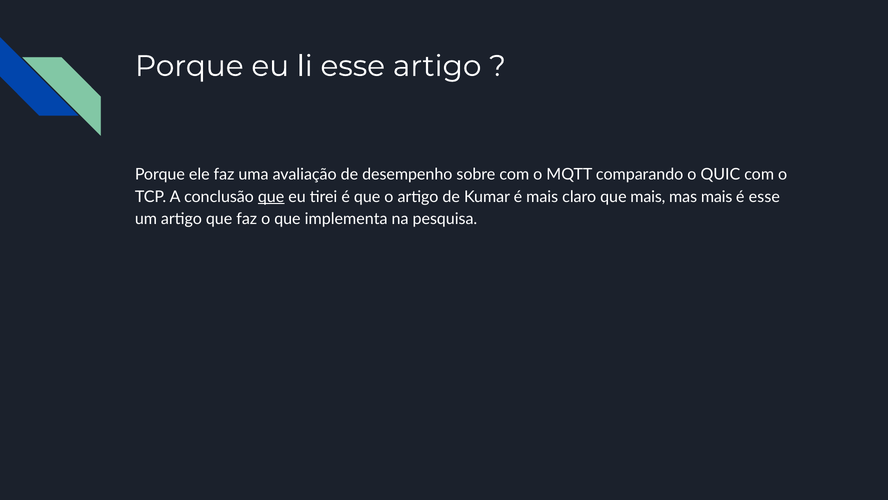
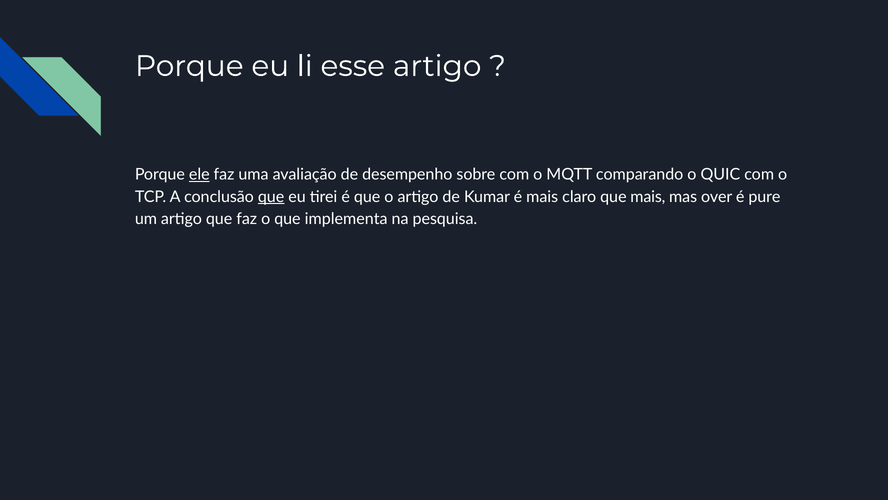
ele underline: none -> present
mas mais: mais -> over
é esse: esse -> pure
